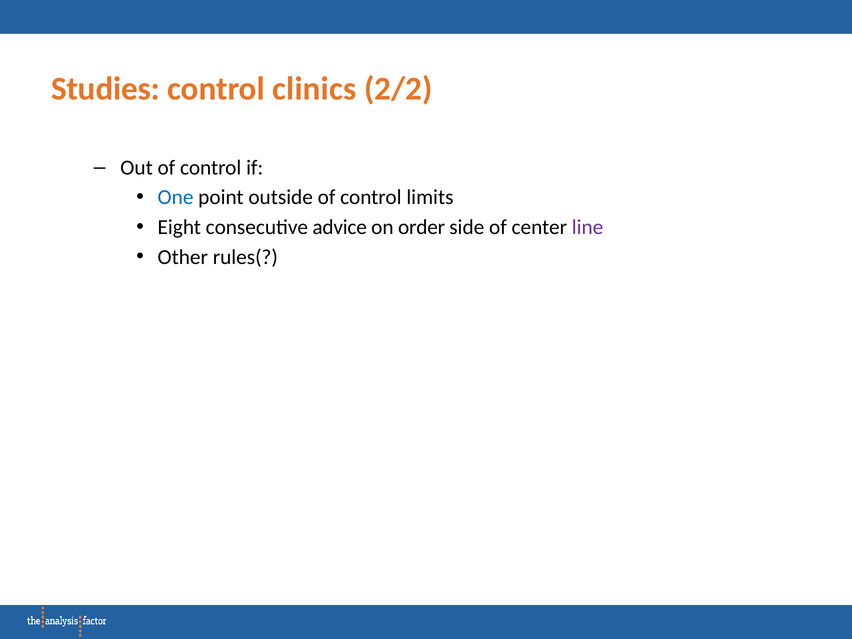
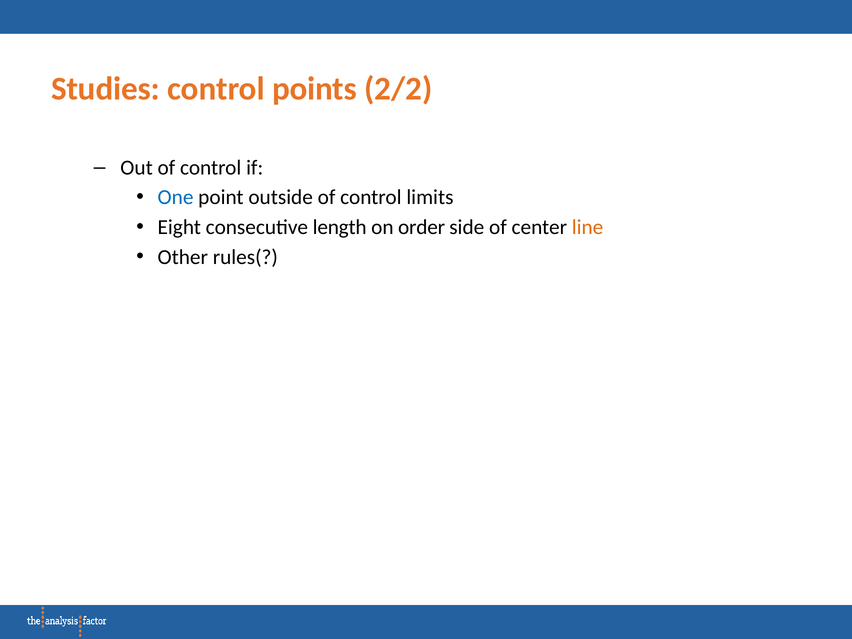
clinics: clinics -> points
advice: advice -> length
line colour: purple -> orange
